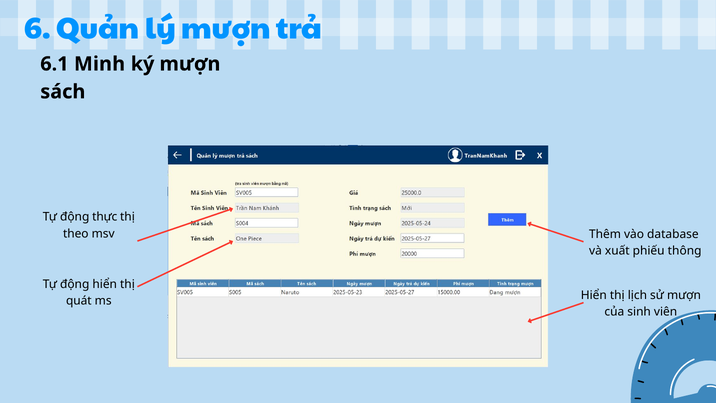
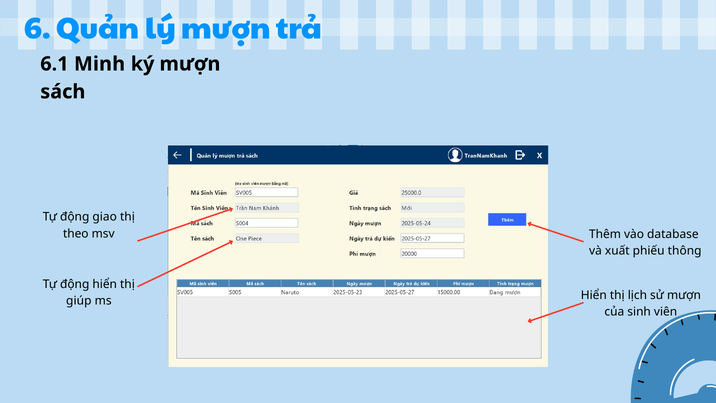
thực: thực -> giao
quát: quát -> giúp
